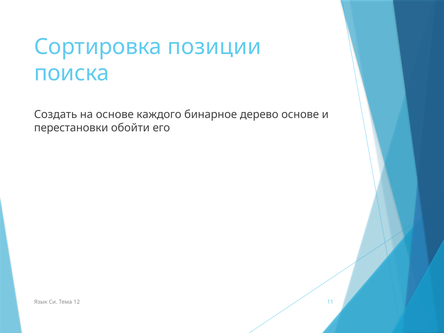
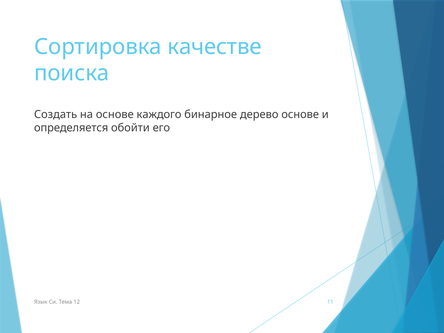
позиции: позиции -> качестве
перестановки: перестановки -> определяется
